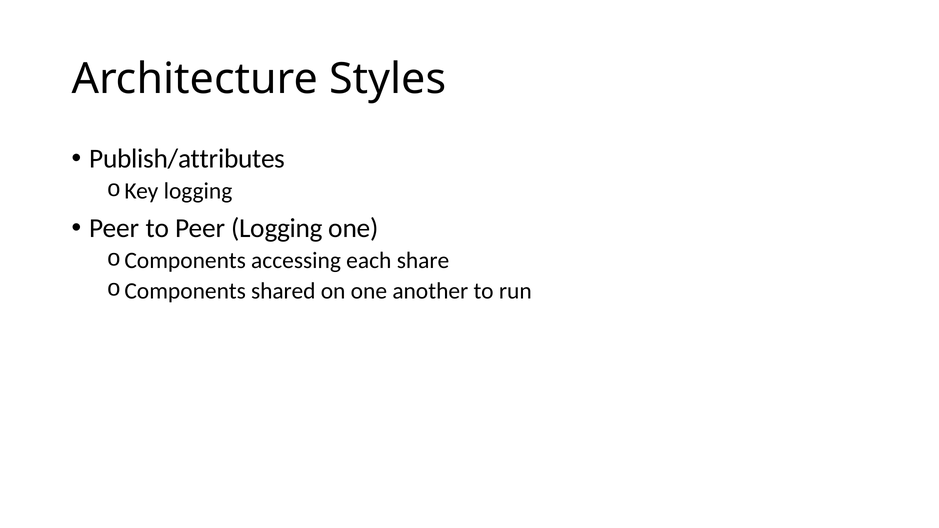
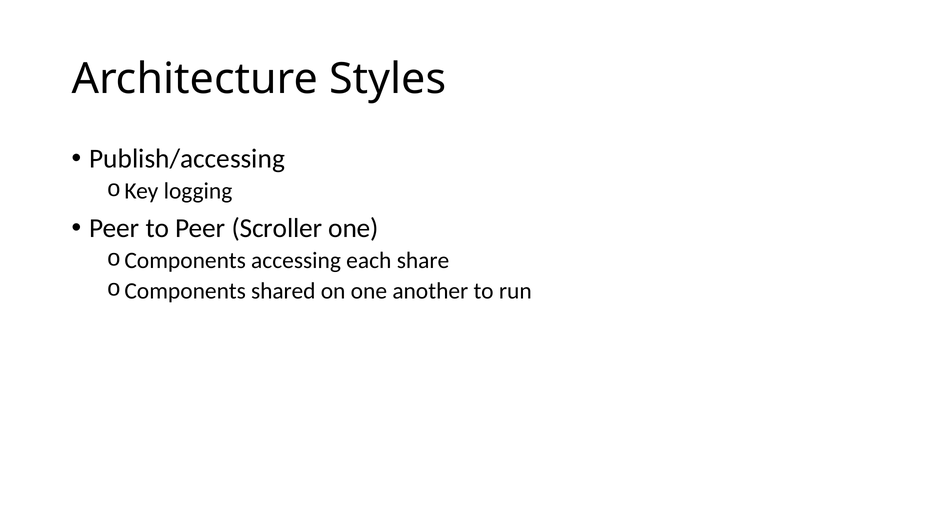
Publish/attributes: Publish/attributes -> Publish/accessing
Peer Logging: Logging -> Scroller
